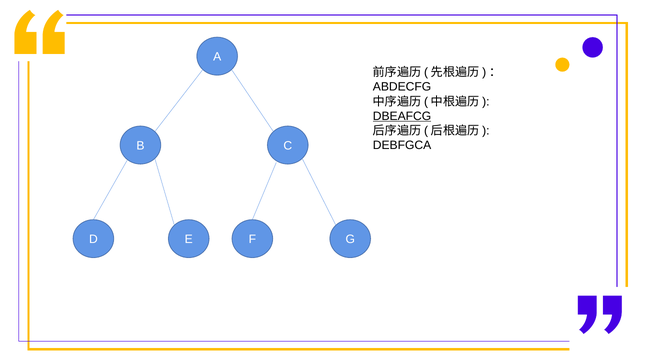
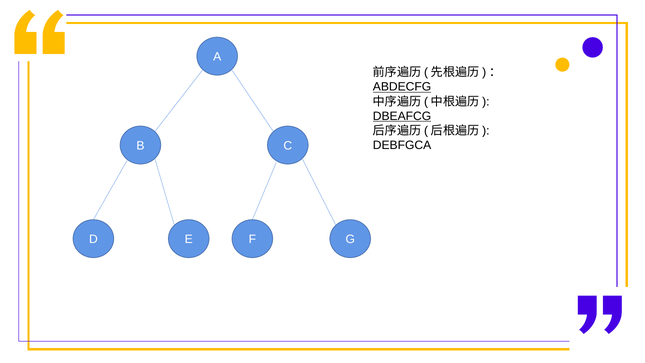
ABDECFG underline: none -> present
